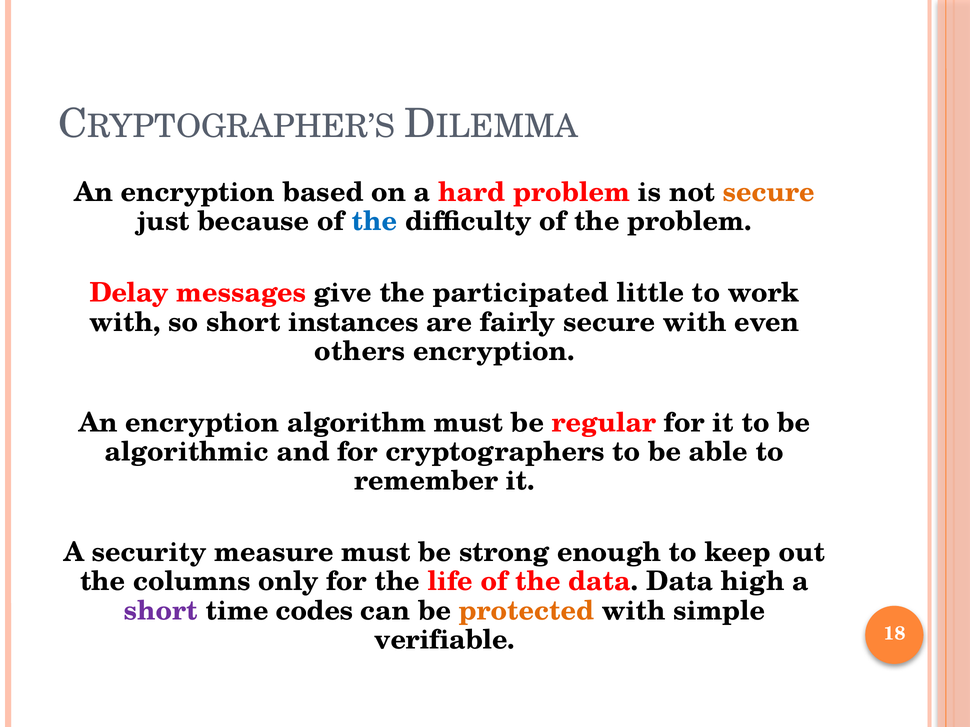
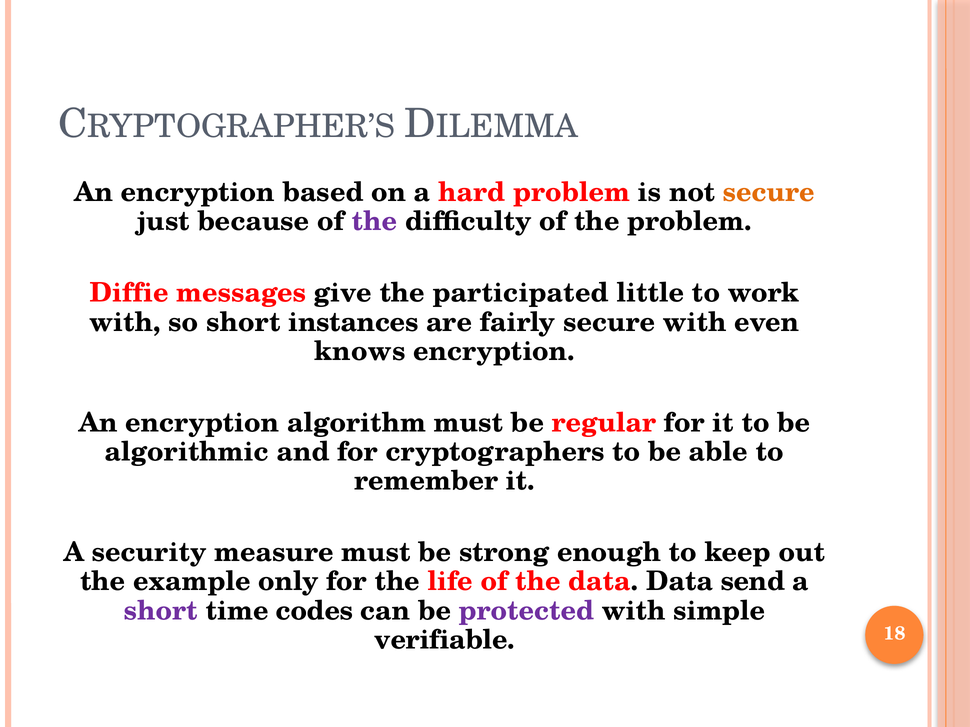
the at (375, 222) colour: blue -> purple
Delay: Delay -> Diffie
others: others -> knows
columns: columns -> example
high: high -> send
protected colour: orange -> purple
